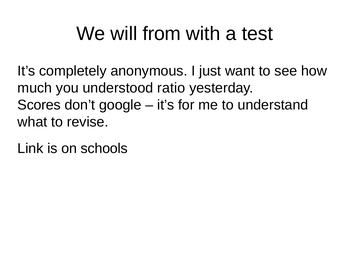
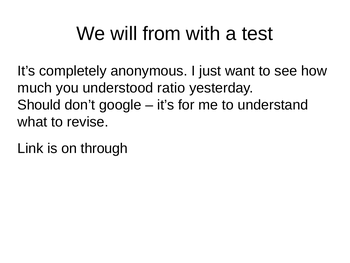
Scores: Scores -> Should
schools: schools -> through
